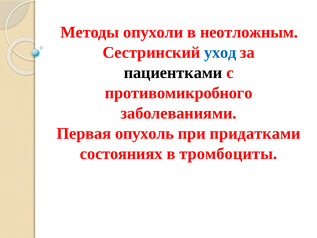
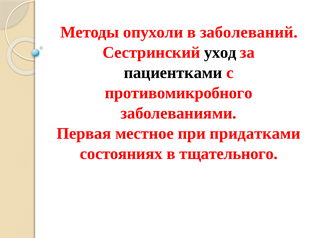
неотложным: неотложным -> заболеваний
уход colour: blue -> black
опухоль: опухоль -> местное
тромбоциты: тромбоциты -> тщательного
